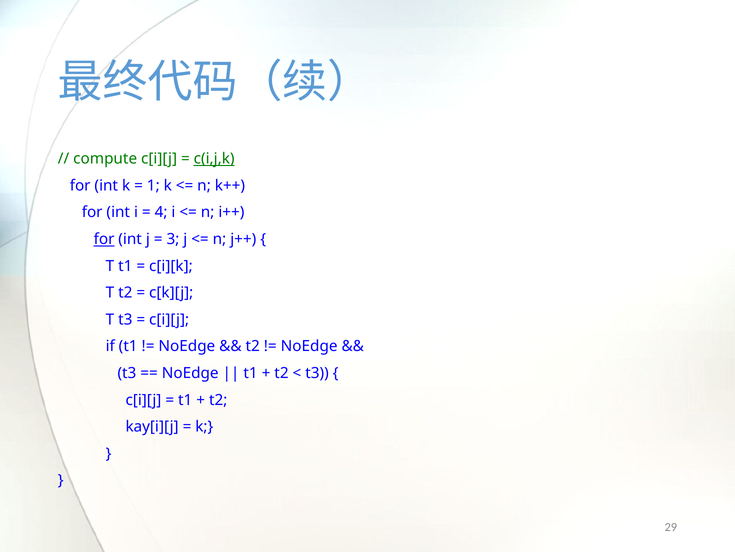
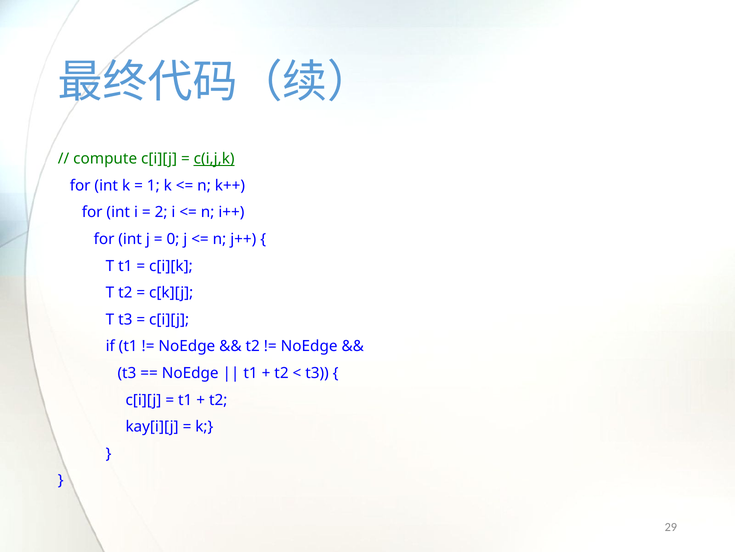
4: 4 -> 2
for at (104, 239) underline: present -> none
3: 3 -> 0
